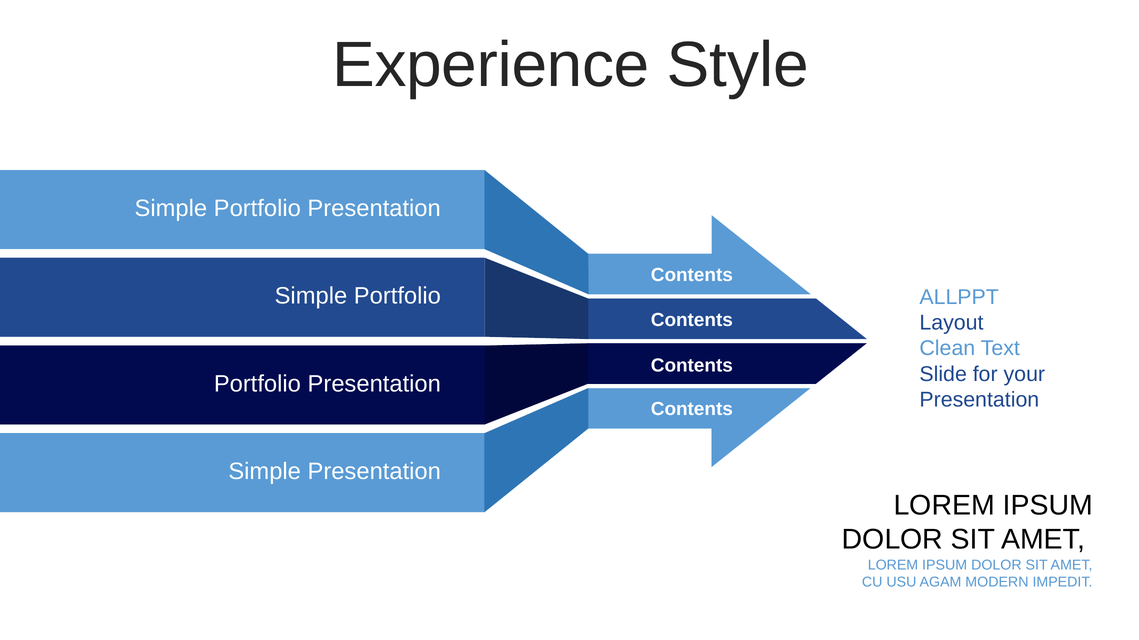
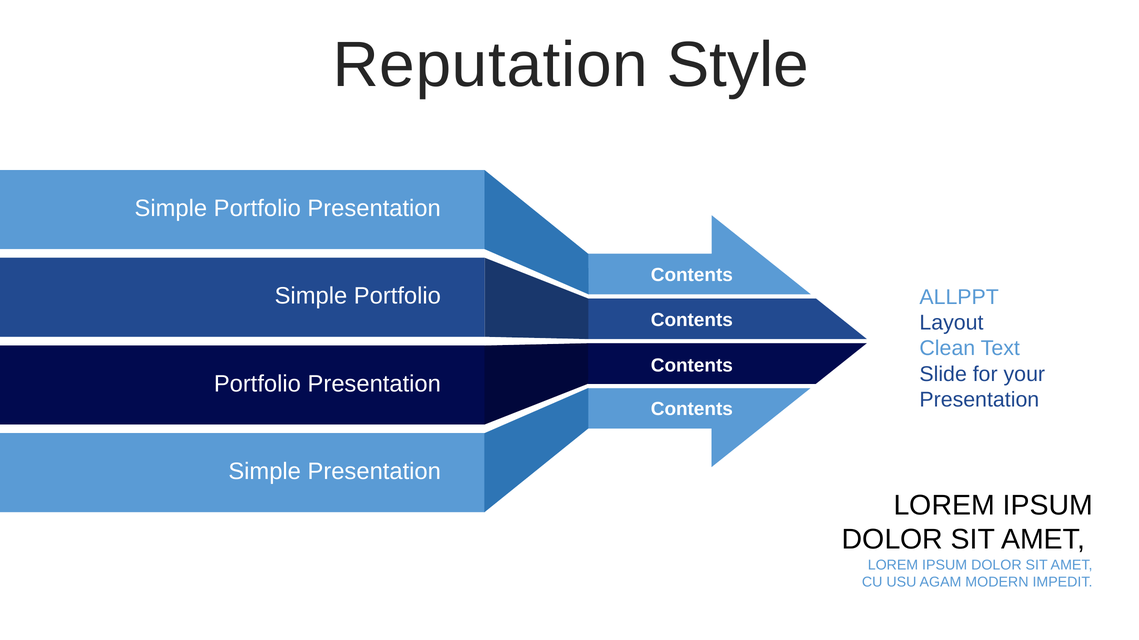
Experience: Experience -> Reputation
